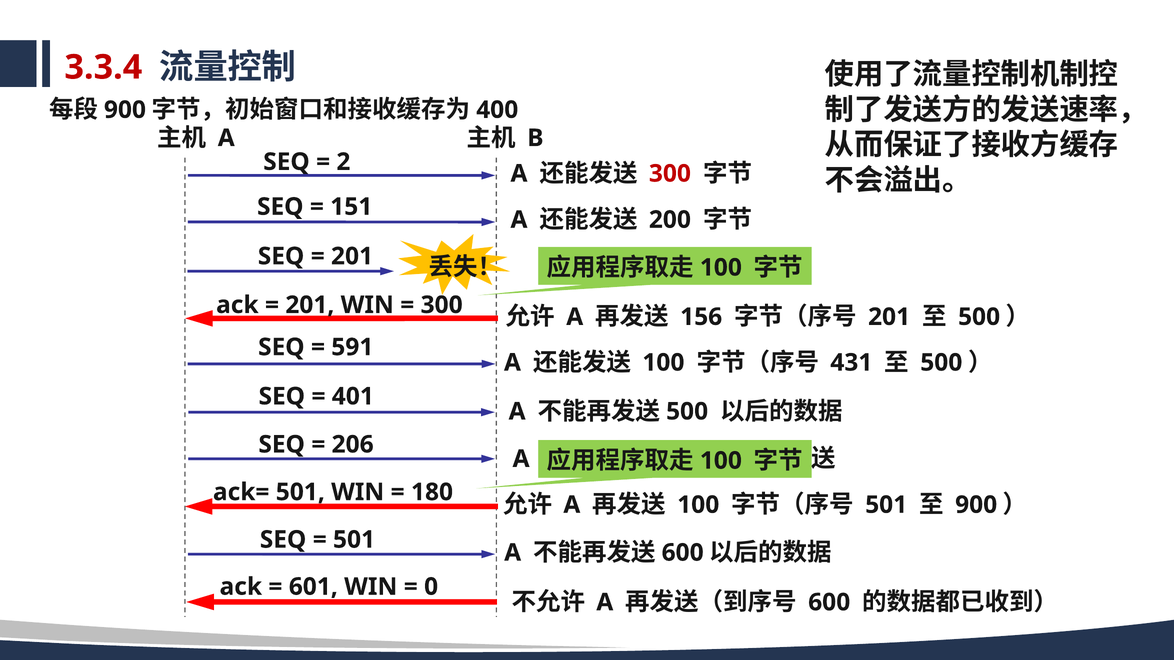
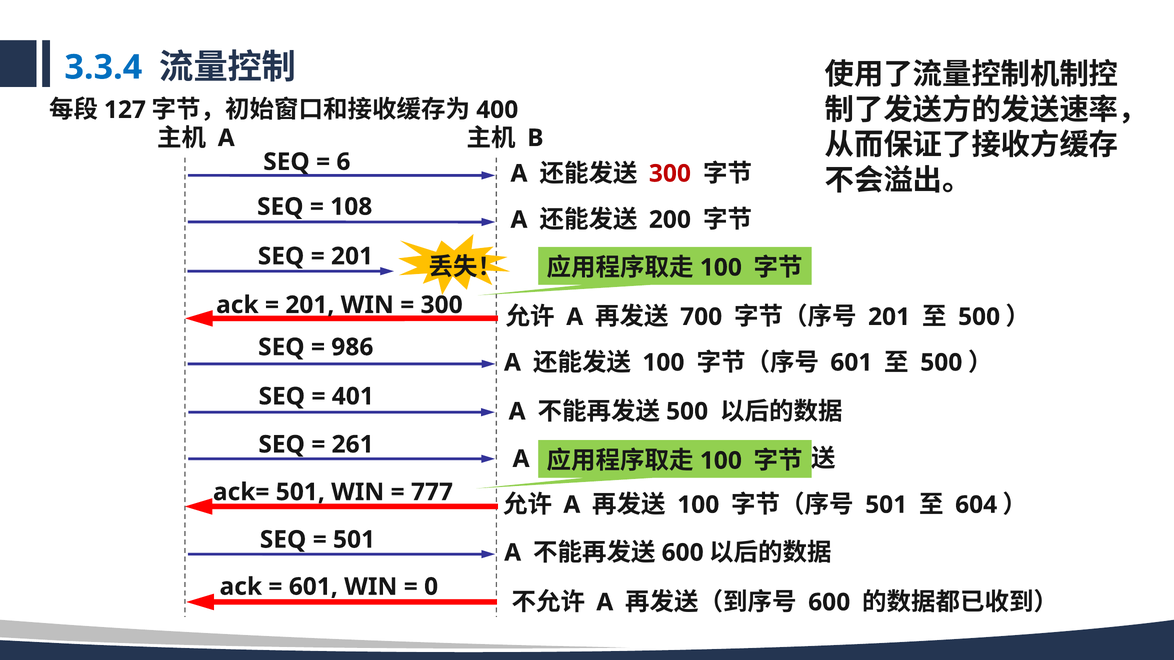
3.3.4 colour: red -> blue
900 at (125, 110): 900 -> 127
2: 2 -> 6
151: 151 -> 108
156: 156 -> 700
591: 591 -> 986
431 at (851, 363): 431 -> 601
206: 206 -> 261
180: 180 -> 777
900 at (976, 505): 900 -> 604
